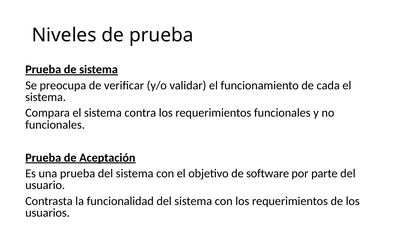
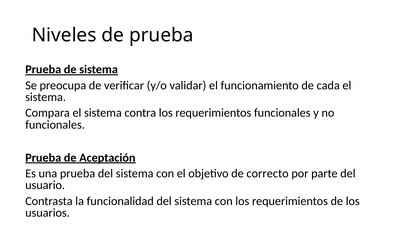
software: software -> correcto
